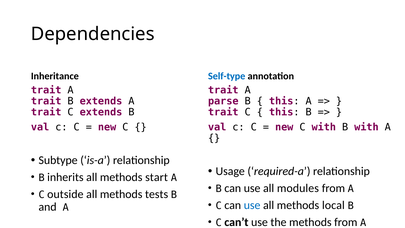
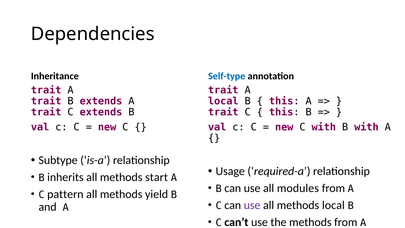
parse at (223, 101): parse -> local
outside: outside -> pattern
tests: tests -> yield
use at (252, 205) colour: blue -> purple
